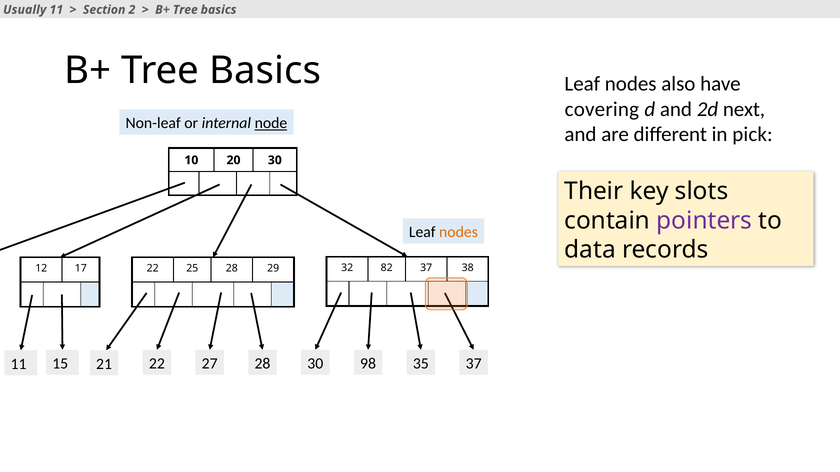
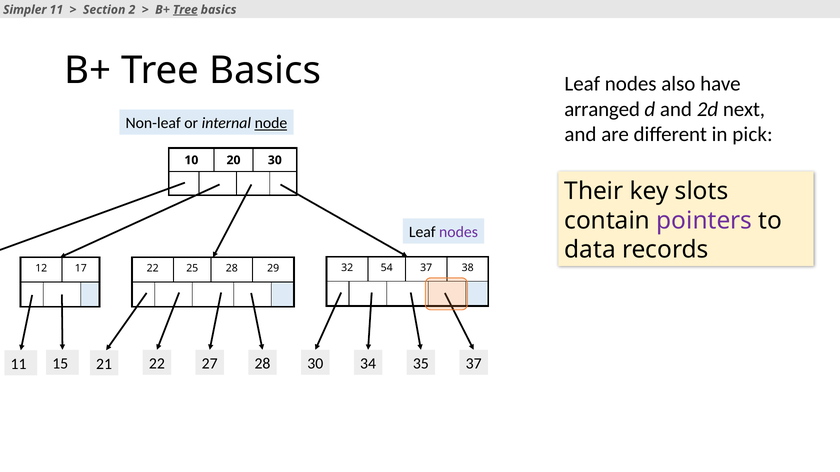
Usually: Usually -> Simpler
Tree at (185, 10) underline: none -> present
covering: covering -> arranged
nodes at (459, 232) colour: orange -> purple
82: 82 -> 54
98: 98 -> 34
